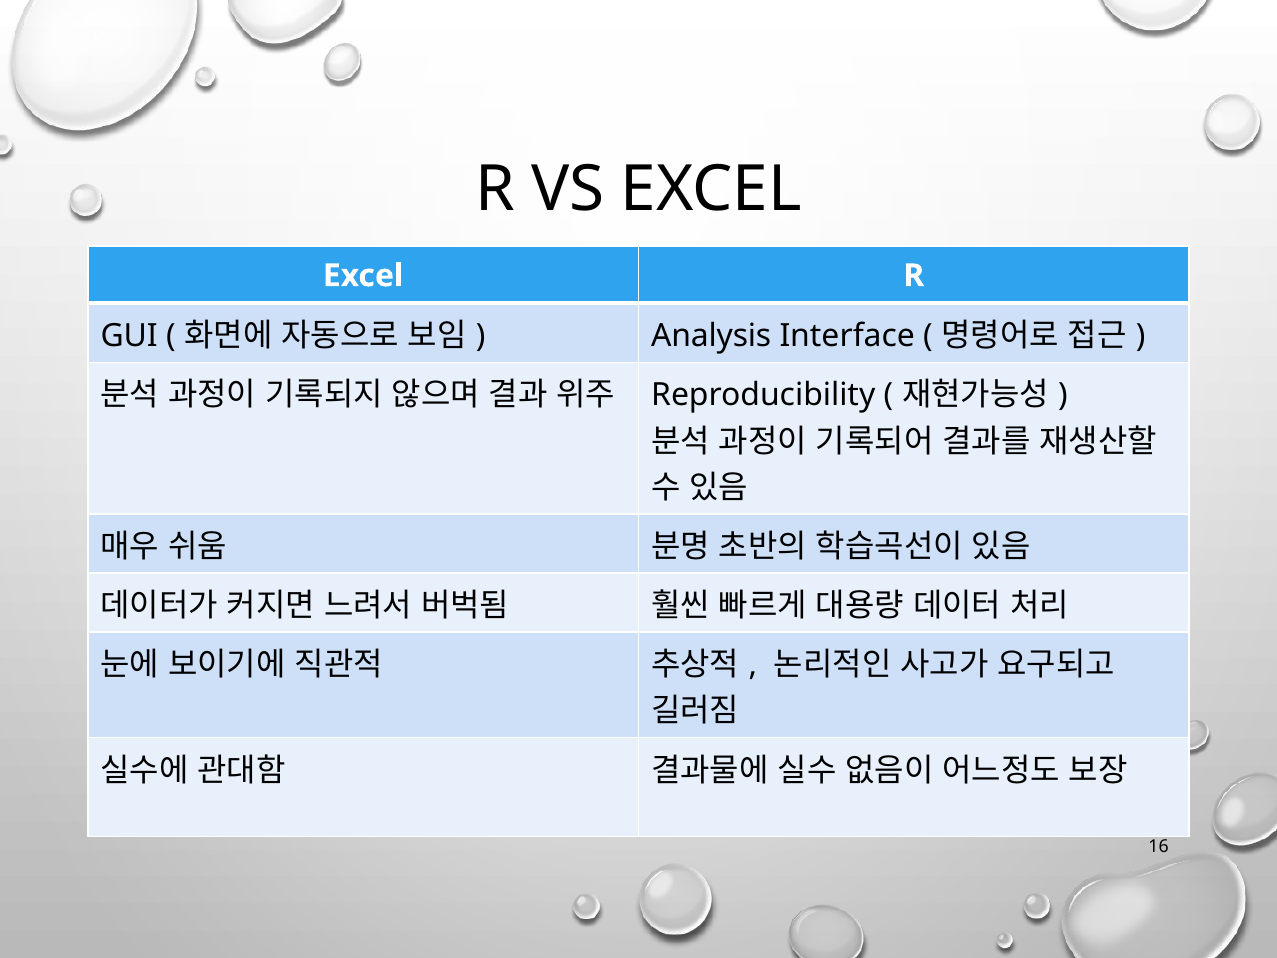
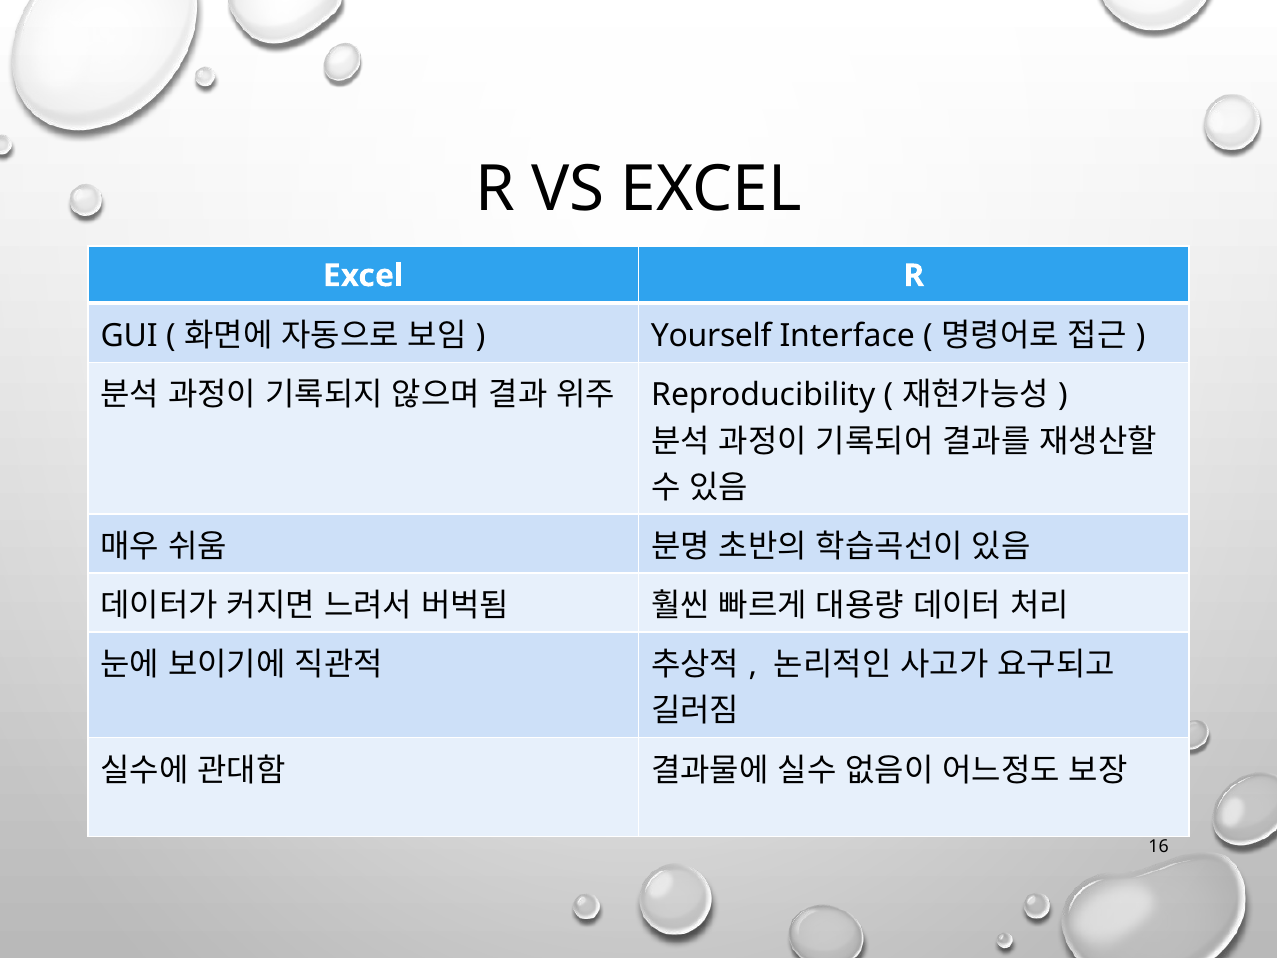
Analysis: Analysis -> Yourself
